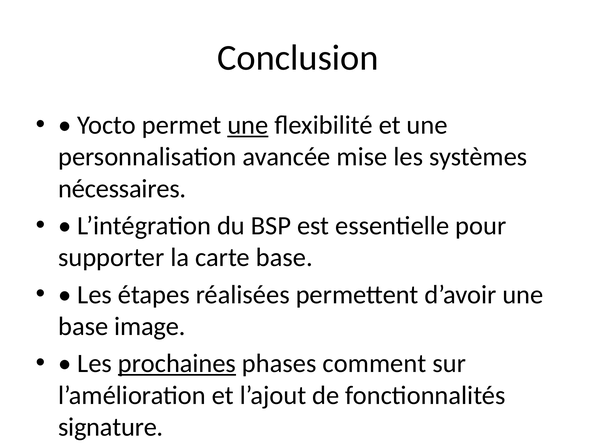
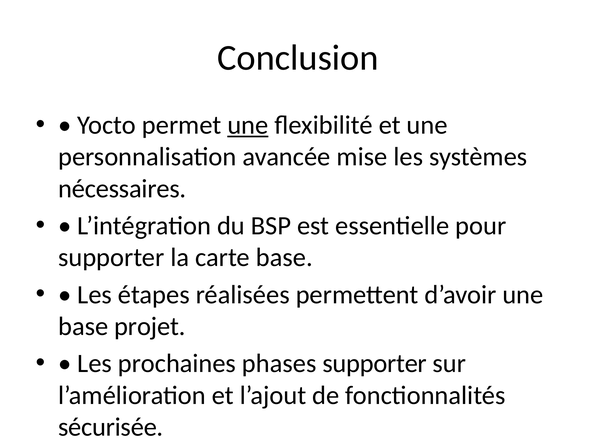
image: image -> projet
prochaines underline: present -> none
phases comment: comment -> supporter
signature: signature -> sécurisée
